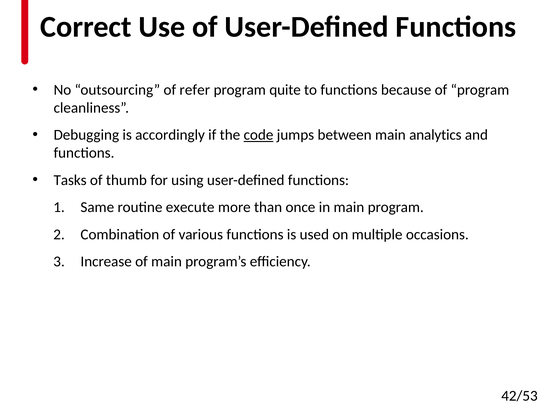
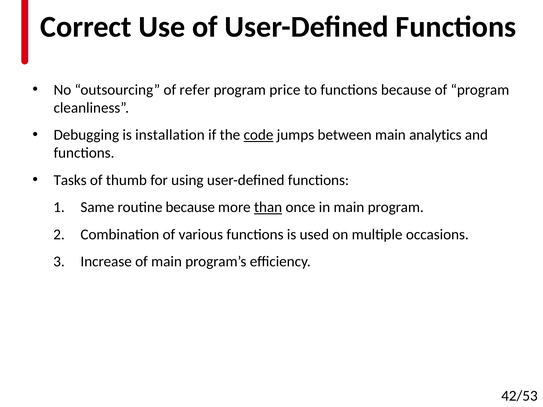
quite: quite -> price
accordingly: accordingly -> installation
routine execute: execute -> because
than underline: none -> present
